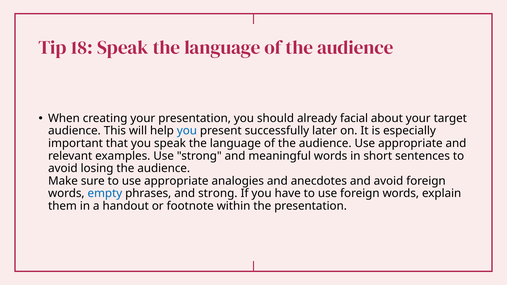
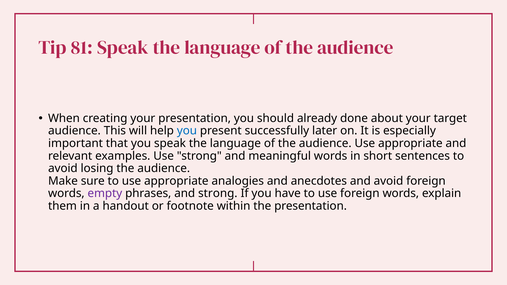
18: 18 -> 81
facial: facial -> done
empty colour: blue -> purple
